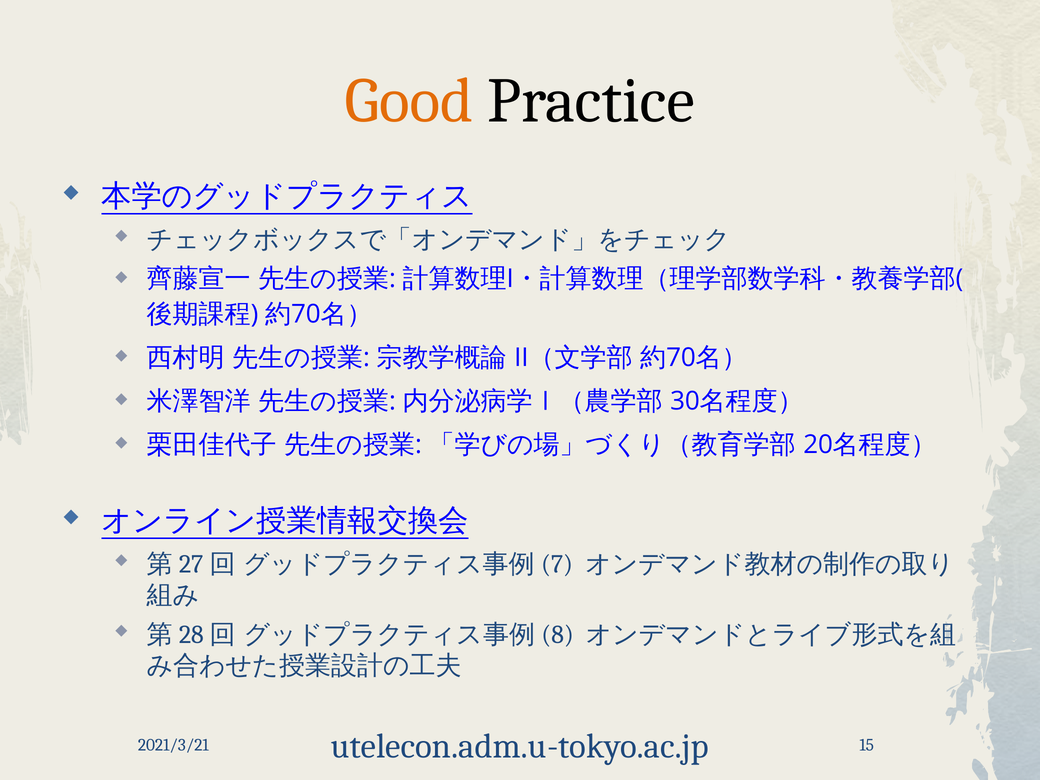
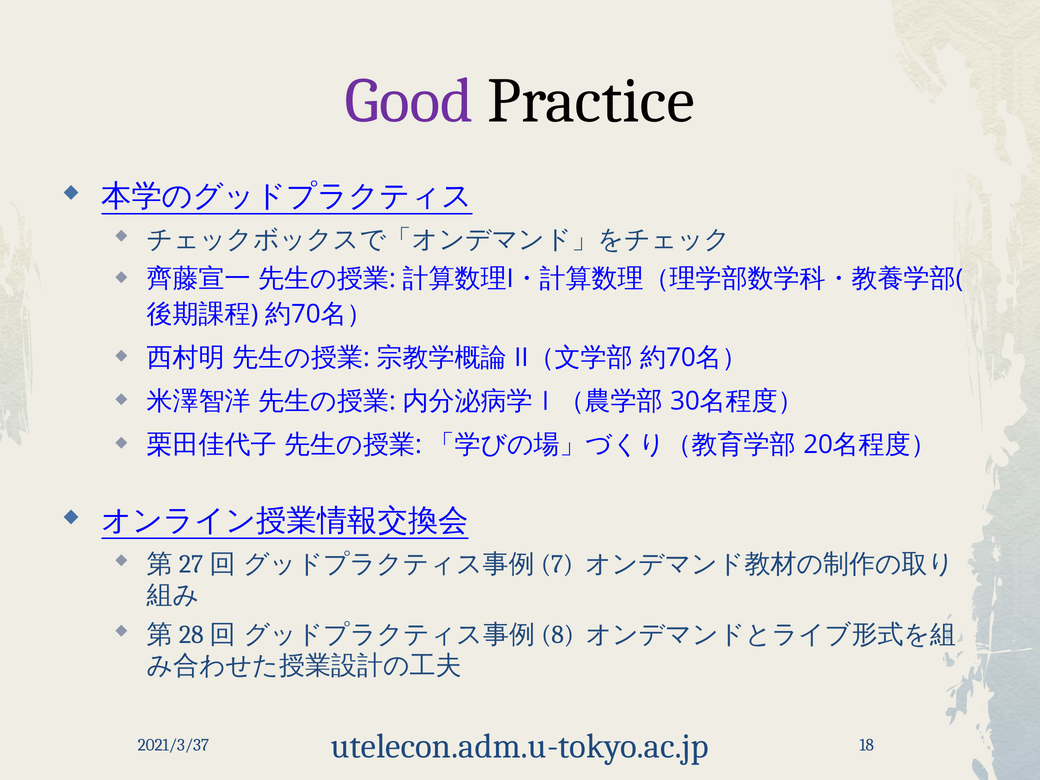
Good colour: orange -> purple
2021/3/21: 2021/3/21 -> 2021/3/37
15: 15 -> 18
